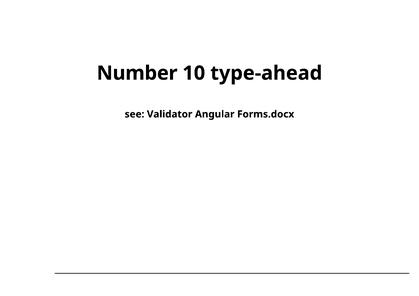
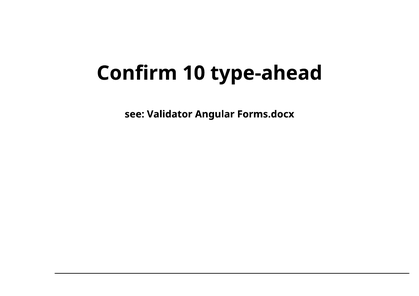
Number: Number -> Confirm
